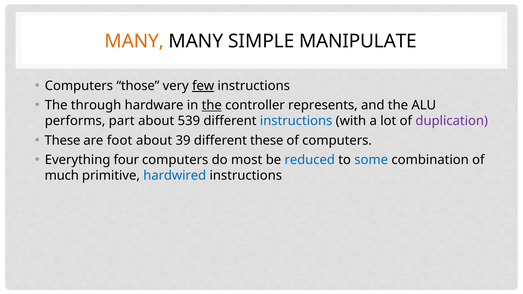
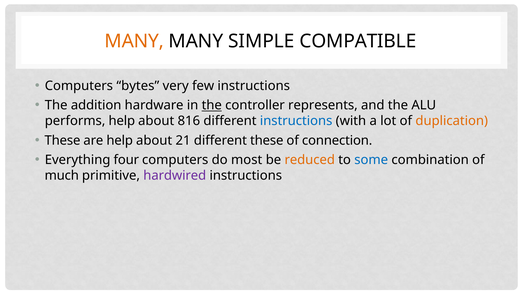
MANIPULATE: MANIPULATE -> COMPATIBLE
those: those -> bytes
few underline: present -> none
through: through -> addition
performs part: part -> help
539: 539 -> 816
duplication colour: purple -> orange
are foot: foot -> help
39: 39 -> 21
of computers: computers -> connection
reduced colour: blue -> orange
hardwired colour: blue -> purple
